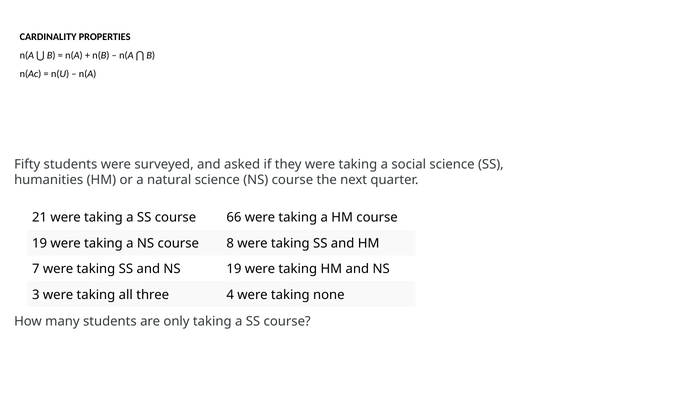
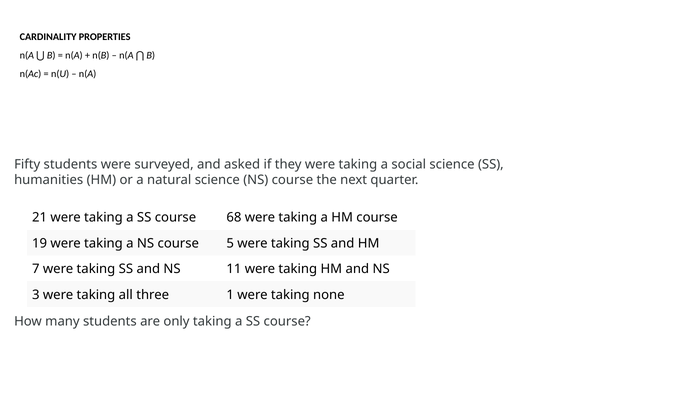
66: 66 -> 68
8: 8 -> 5
NS 19: 19 -> 11
4: 4 -> 1
